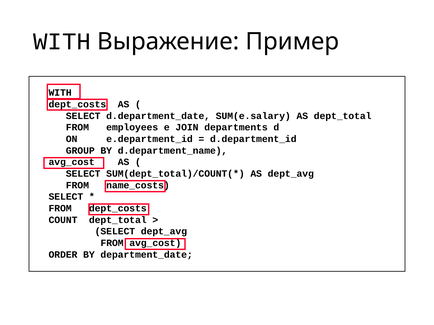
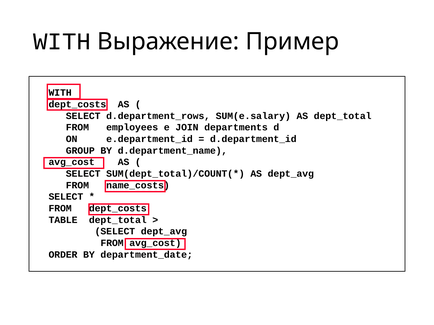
d.department_date: d.department_date -> d.department_rows
COUNT: COUNT -> TABLE
